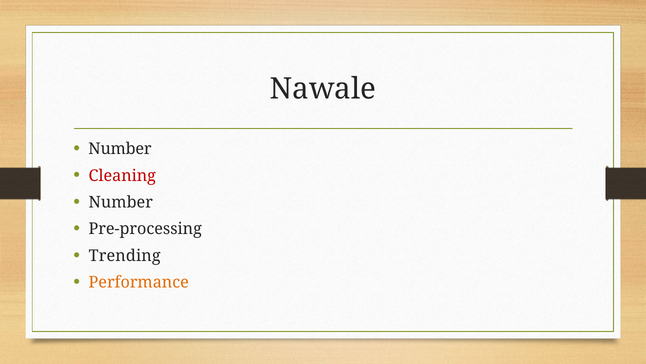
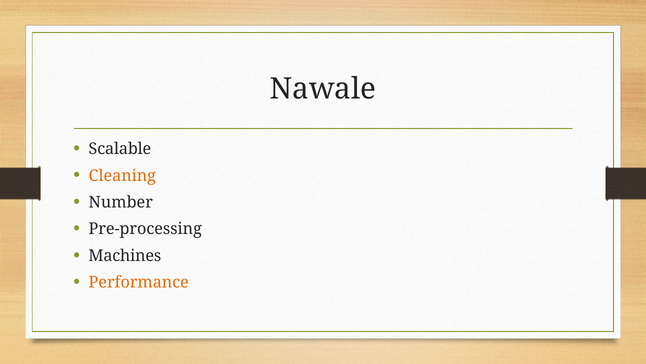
Number at (120, 149): Number -> Scalable
Cleaning colour: red -> orange
Trending: Trending -> Machines
